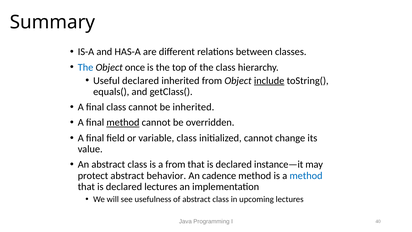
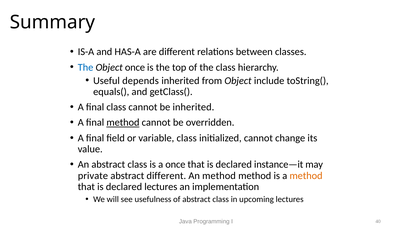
Useful declared: declared -> depends
include underline: present -> none
a from: from -> once
protect: protect -> private
abstract behavior: behavior -> different
An cadence: cadence -> method
method at (306, 176) colour: blue -> orange
